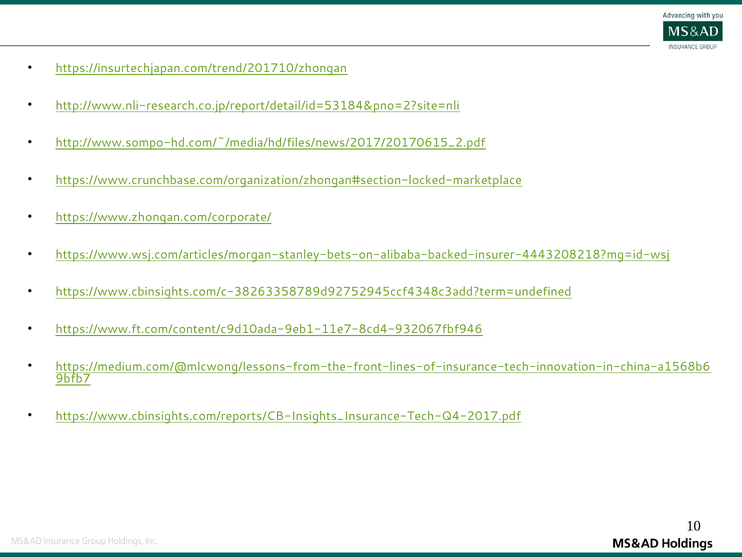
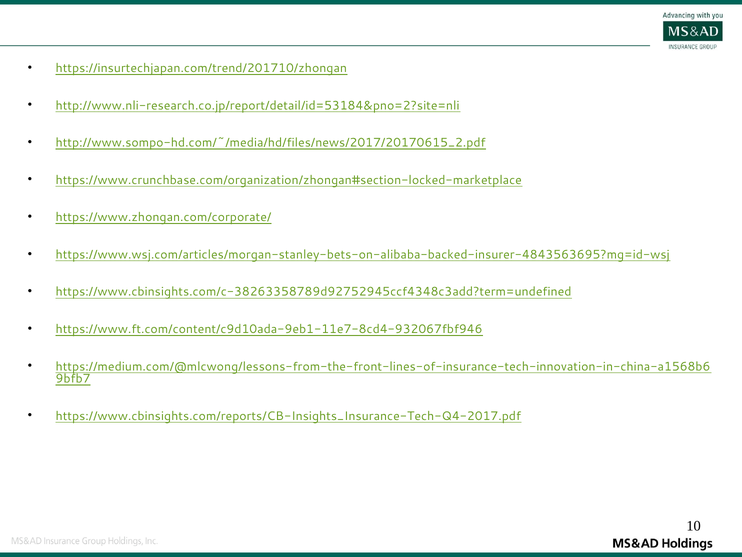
https://www.wsj.com/articles/morgan-stanley-bets-on-alibaba-backed-insurer-4443208218?mg=id-wsj: https://www.wsj.com/articles/morgan-stanley-bets-on-alibaba-backed-insurer-4443208218?mg=id-wsj -> https://www.wsj.com/articles/morgan-stanley-bets-on-alibaba-backed-insurer-4843563695?mg=id-wsj
